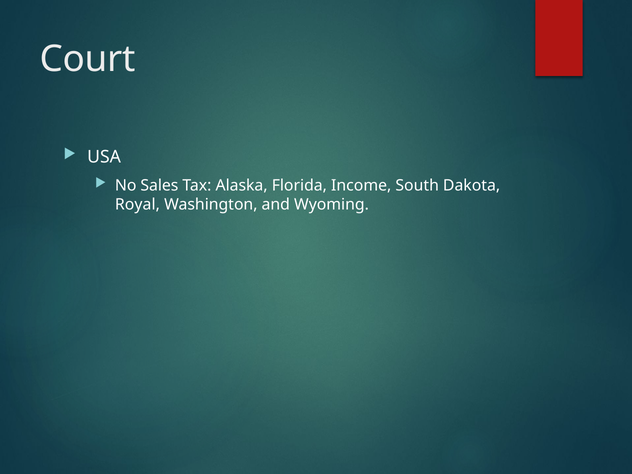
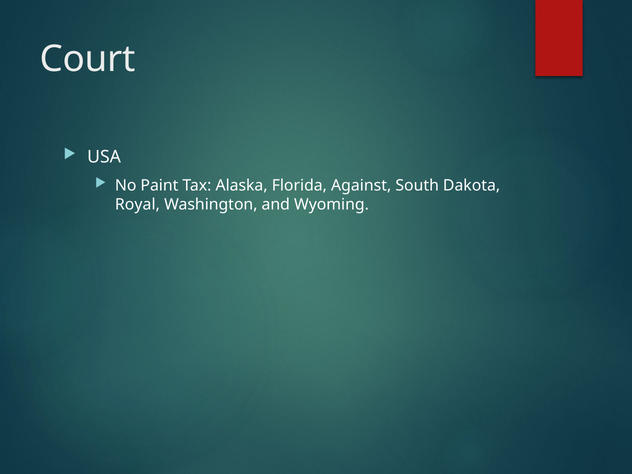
Sales: Sales -> Paint
Income: Income -> Against
